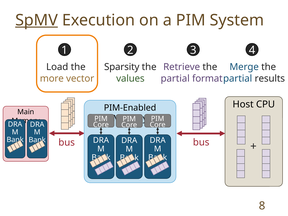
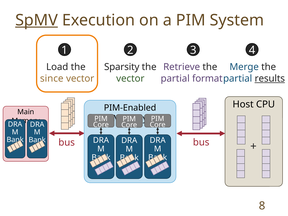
more: more -> since
values at (130, 79): values -> vector
results underline: none -> present
